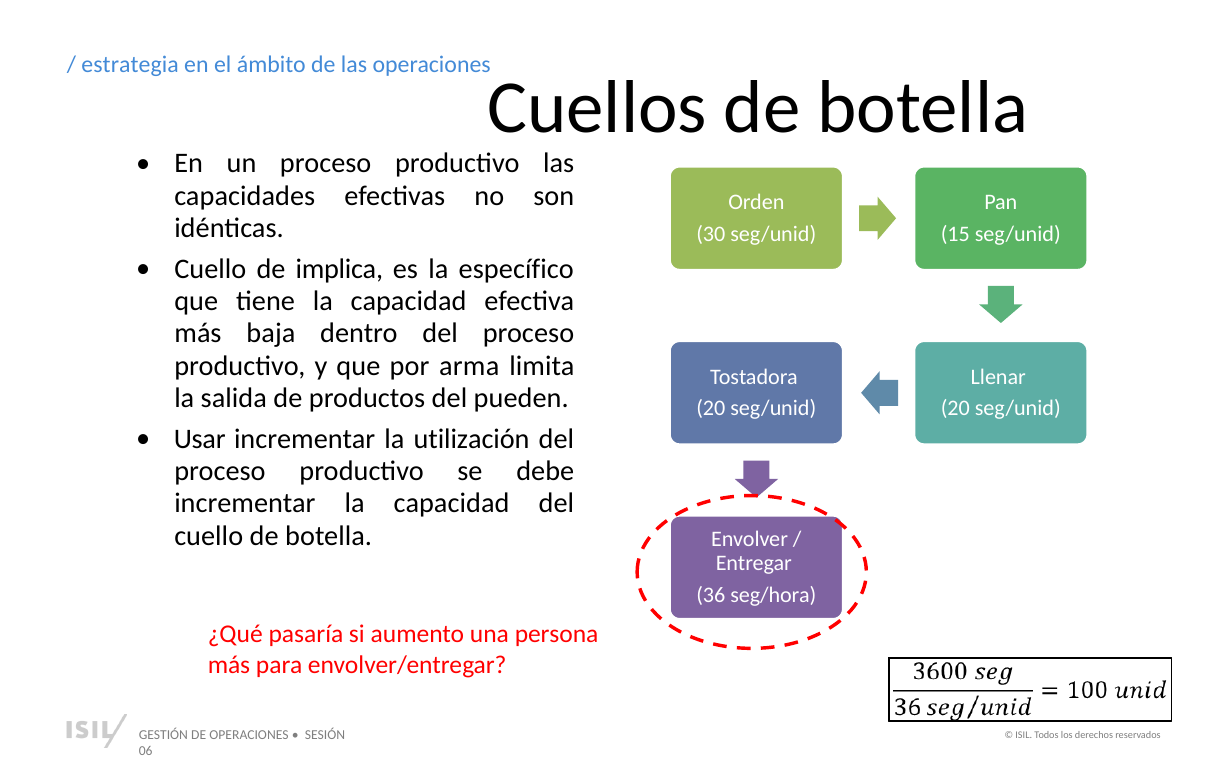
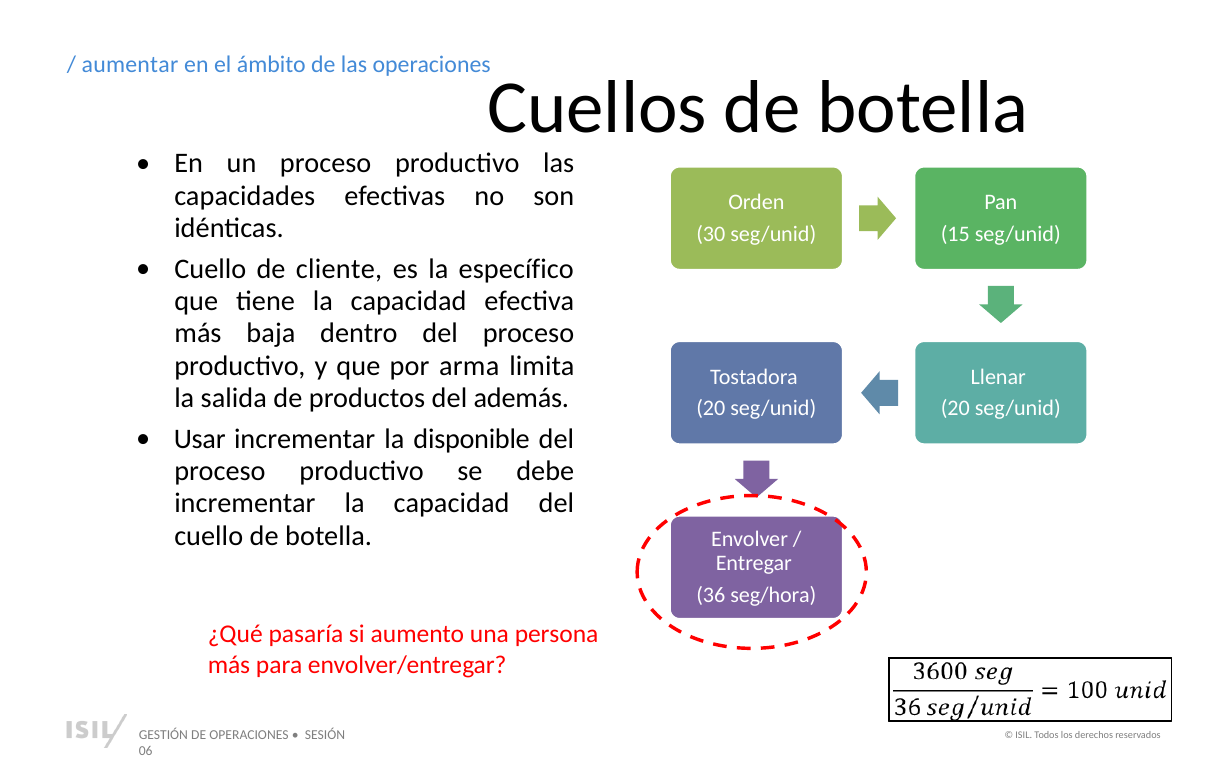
estrategia: estrategia -> aumentar
implica: implica -> cliente
pueden: pueden -> además
utilización: utilización -> disponible
